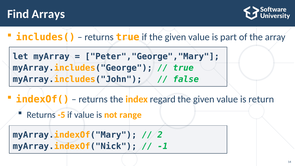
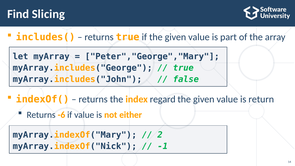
Arrays: Arrays -> Slicing
-5: -5 -> -6
range: range -> either
